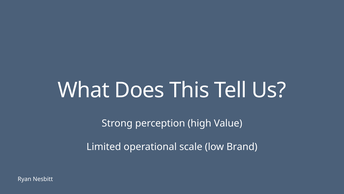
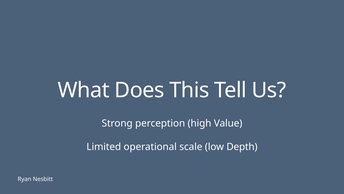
Brand: Brand -> Depth
